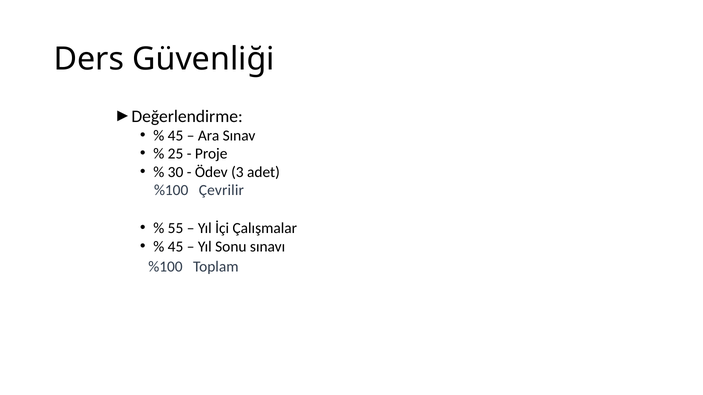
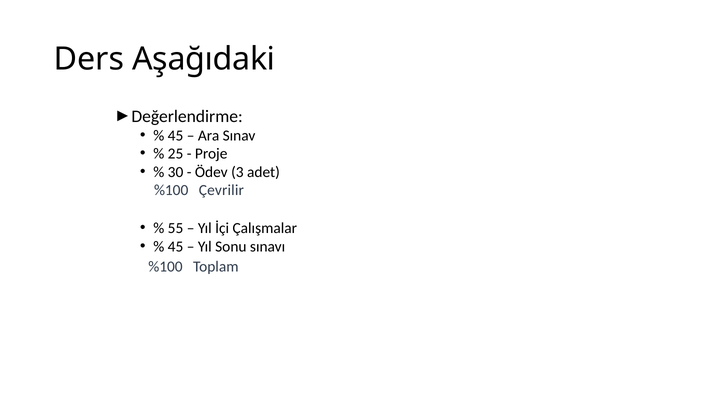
Güvenliği: Güvenliği -> Aşağıdaki
